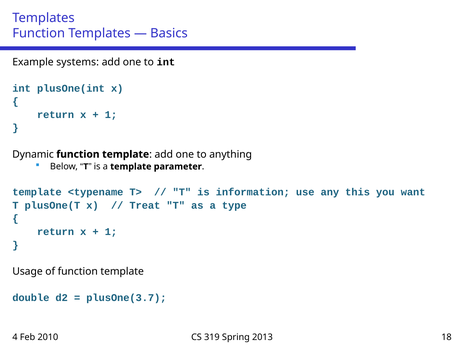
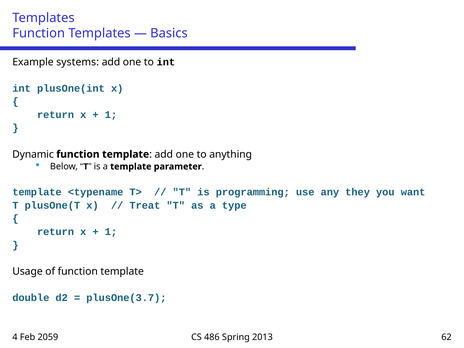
information: information -> programming
this: this -> they
2010: 2010 -> 2059
319: 319 -> 486
18: 18 -> 62
